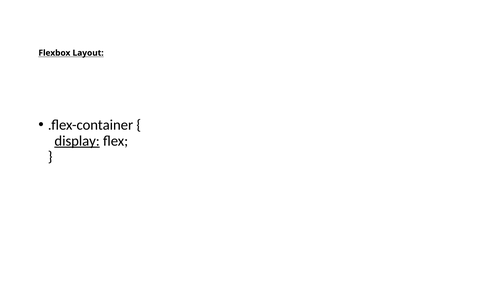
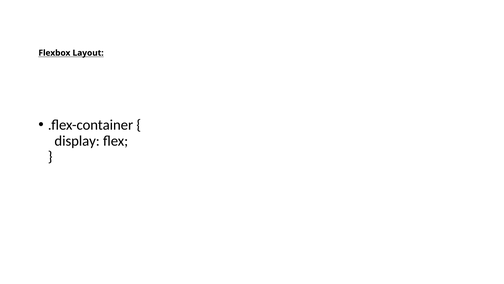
display underline: present -> none
